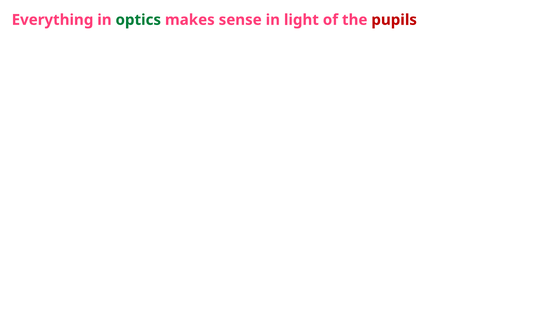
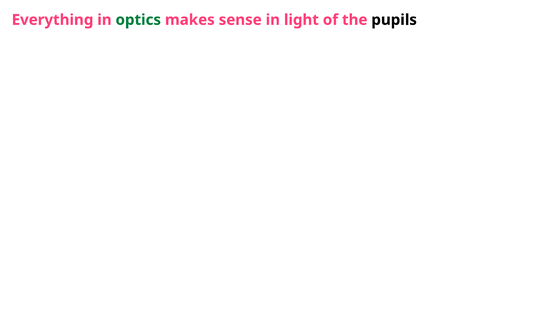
pupils colour: red -> black
